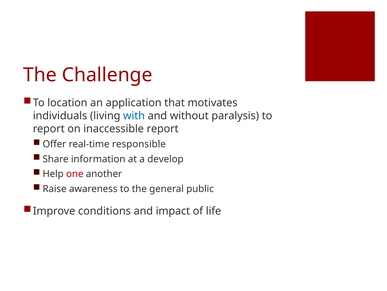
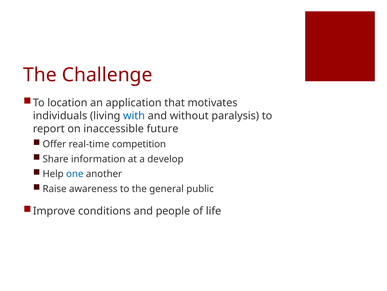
inaccessible report: report -> future
responsible: responsible -> competition
one colour: red -> blue
impact: impact -> people
